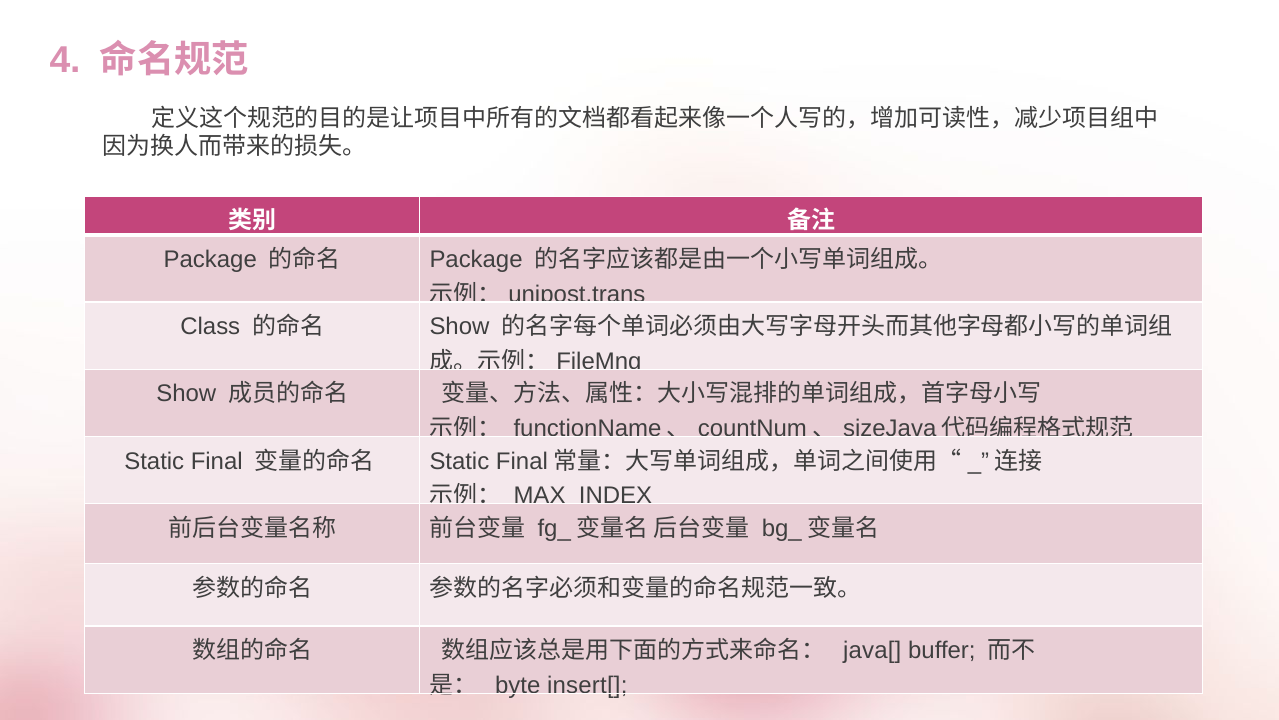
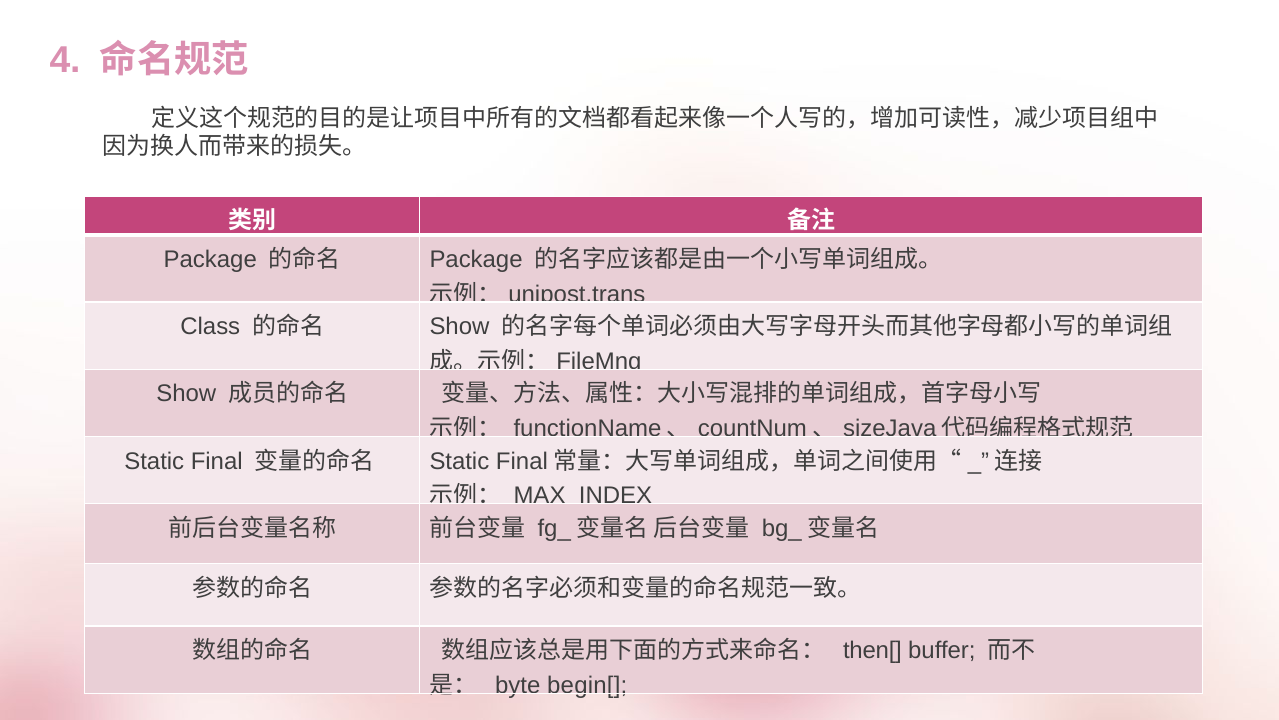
java[: java[ -> then[
insert[: insert[ -> begin[
